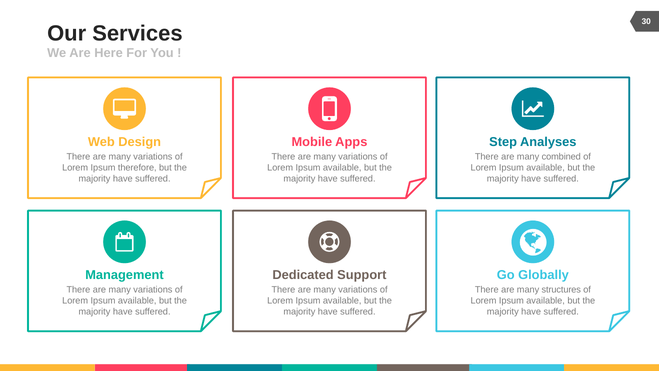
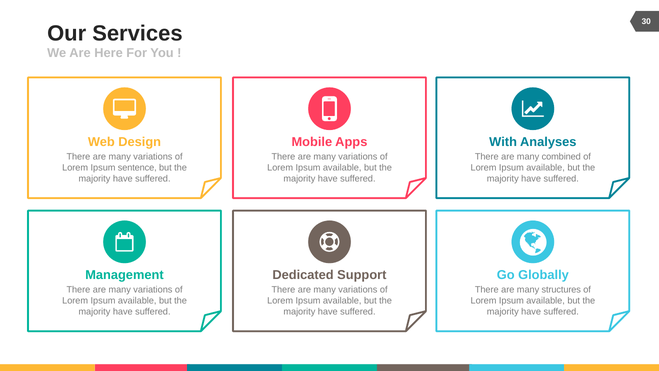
Step: Step -> With
therefore: therefore -> sentence
